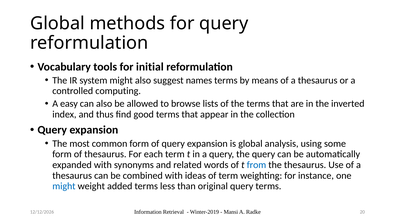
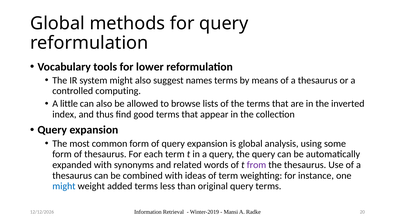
initial: initial -> lower
easy: easy -> little
from colour: blue -> purple
